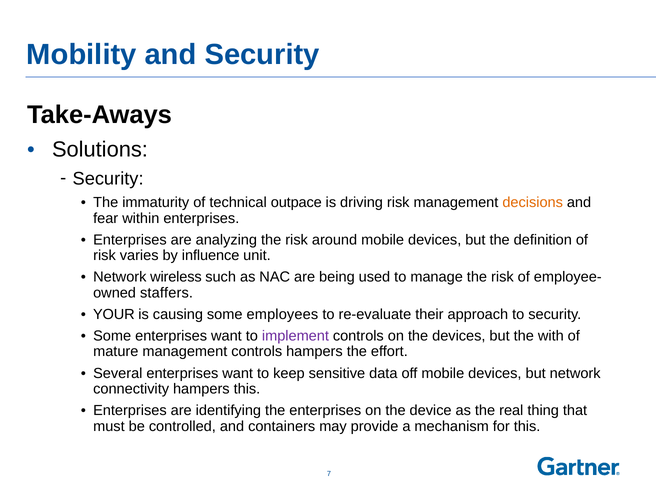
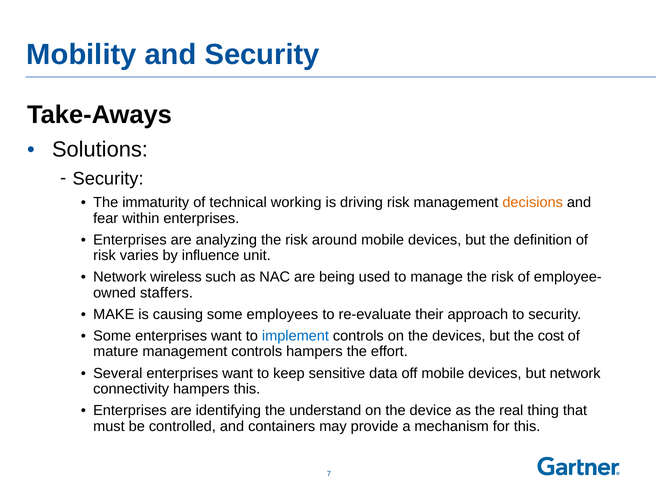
outpace: outpace -> working
YOUR: YOUR -> MAKE
implement colour: purple -> blue
with: with -> cost
the enterprises: enterprises -> understand
